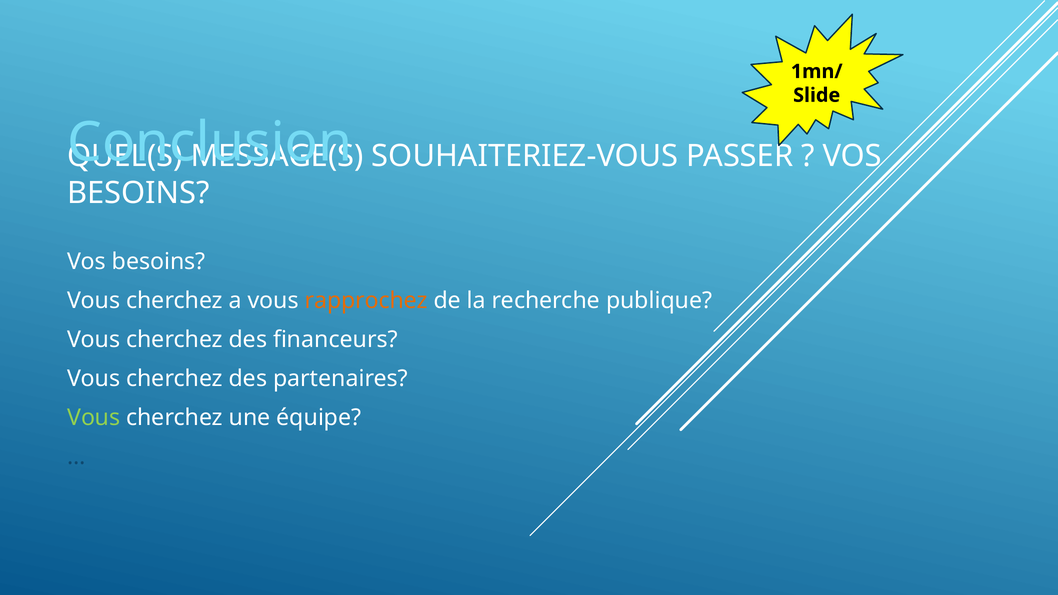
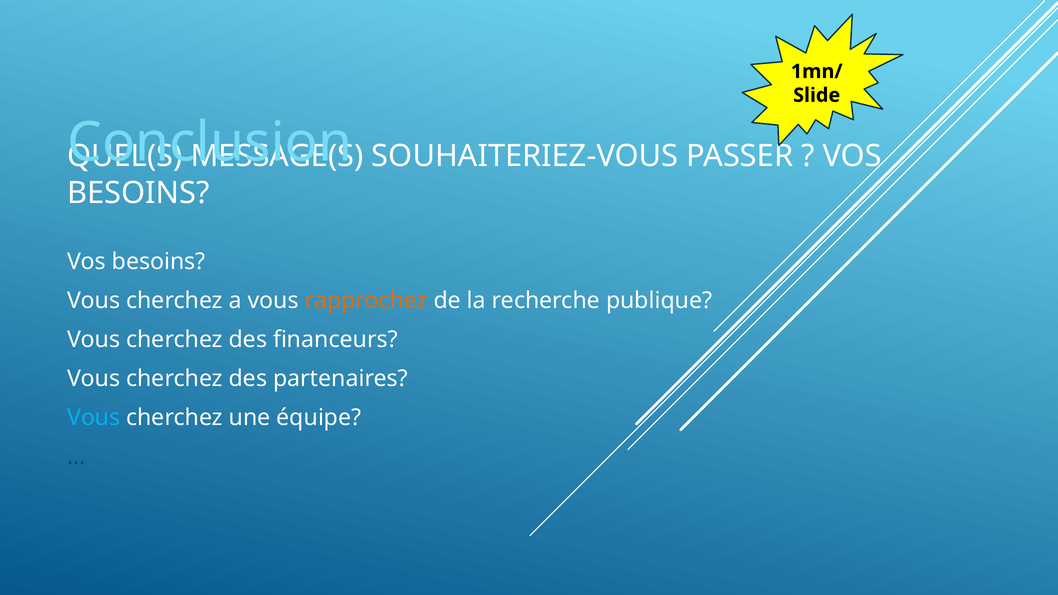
Vous at (94, 418) colour: light green -> light blue
